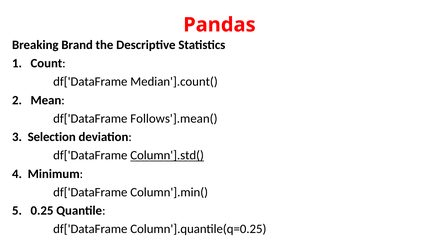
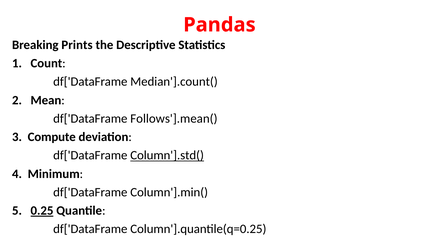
Brand: Brand -> Prints
Selection: Selection -> Compute
0.25 underline: none -> present
